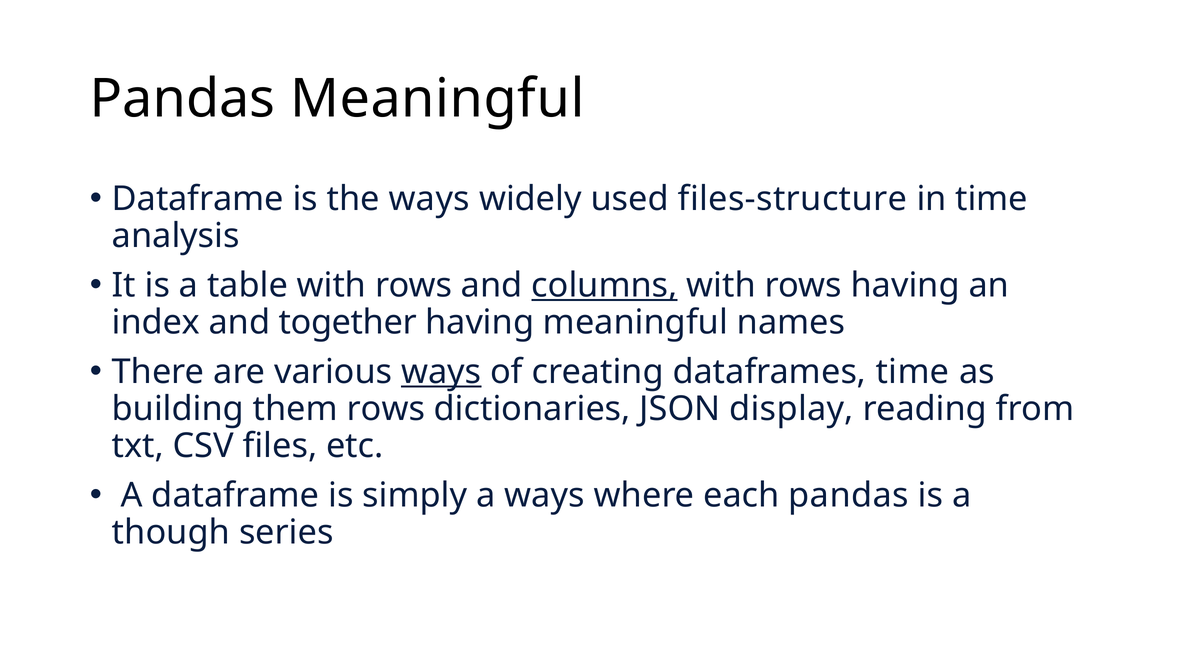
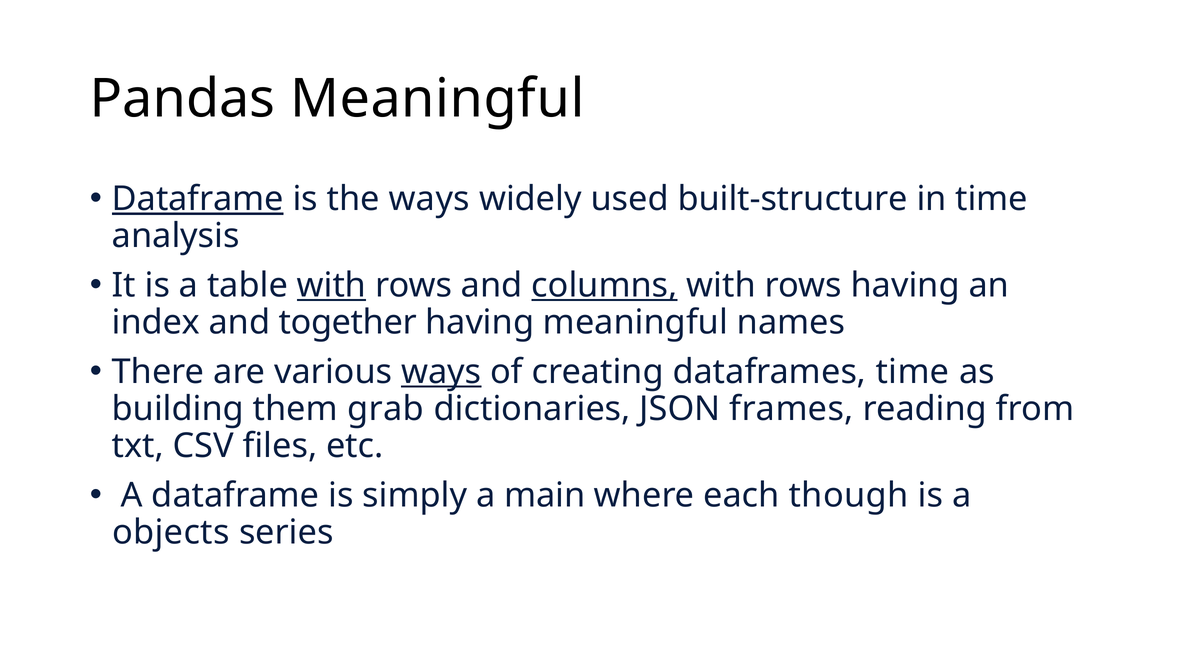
Dataframe at (198, 199) underline: none -> present
files-structure: files-structure -> built-structure
with at (332, 286) underline: none -> present
them rows: rows -> grab
display: display -> frames
a ways: ways -> main
each pandas: pandas -> though
though: though -> objects
